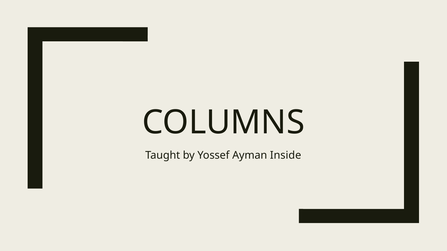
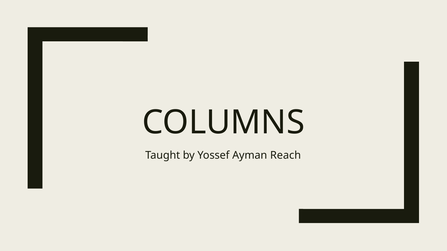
Inside: Inside -> Reach
